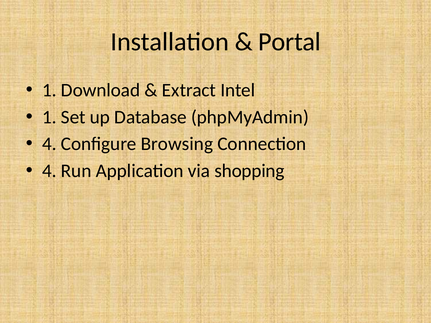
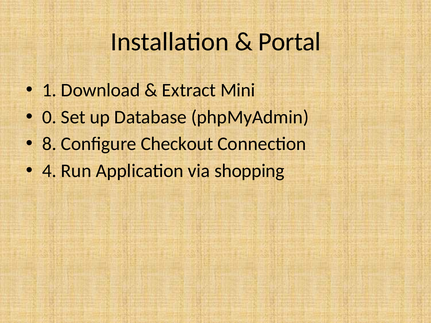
Intel: Intel -> Mini
1 at (49, 117): 1 -> 0
4 at (49, 144): 4 -> 8
Browsing: Browsing -> Checkout
